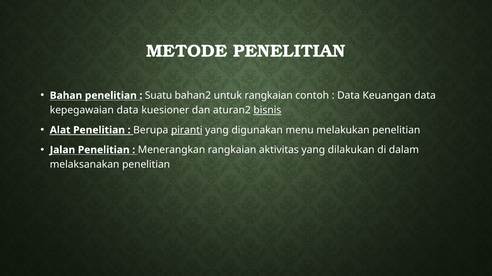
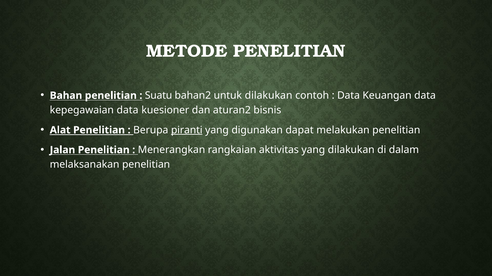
untuk rangkaian: rangkaian -> dilakukan
bisnis underline: present -> none
menu: menu -> dapat
